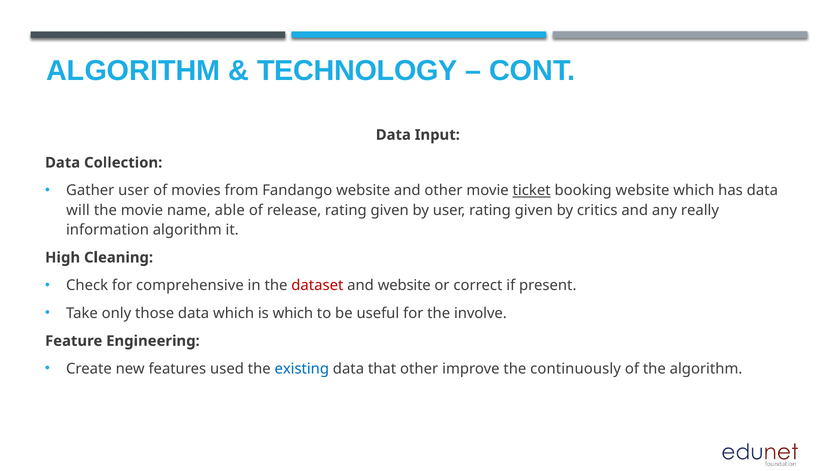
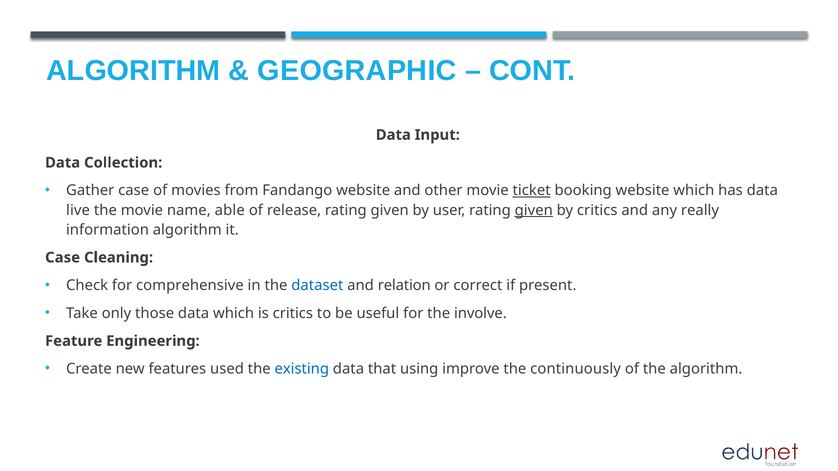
TECHNOLOGY: TECHNOLOGY -> GEOGRAPHIC
Gather user: user -> case
will: will -> live
given at (534, 210) underline: none -> present
High at (63, 258): High -> Case
dataset colour: red -> blue
and website: website -> relation
is which: which -> critics
that other: other -> using
